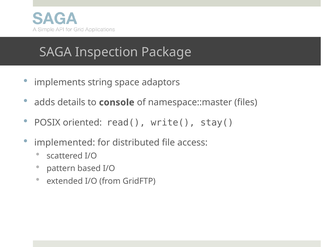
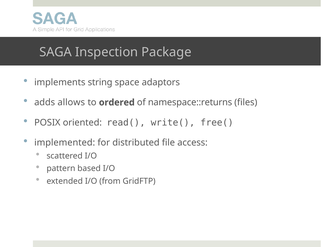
details: details -> allows
console: console -> ordered
namespace::master: namespace::master -> namespace::returns
stay(: stay( -> free(
